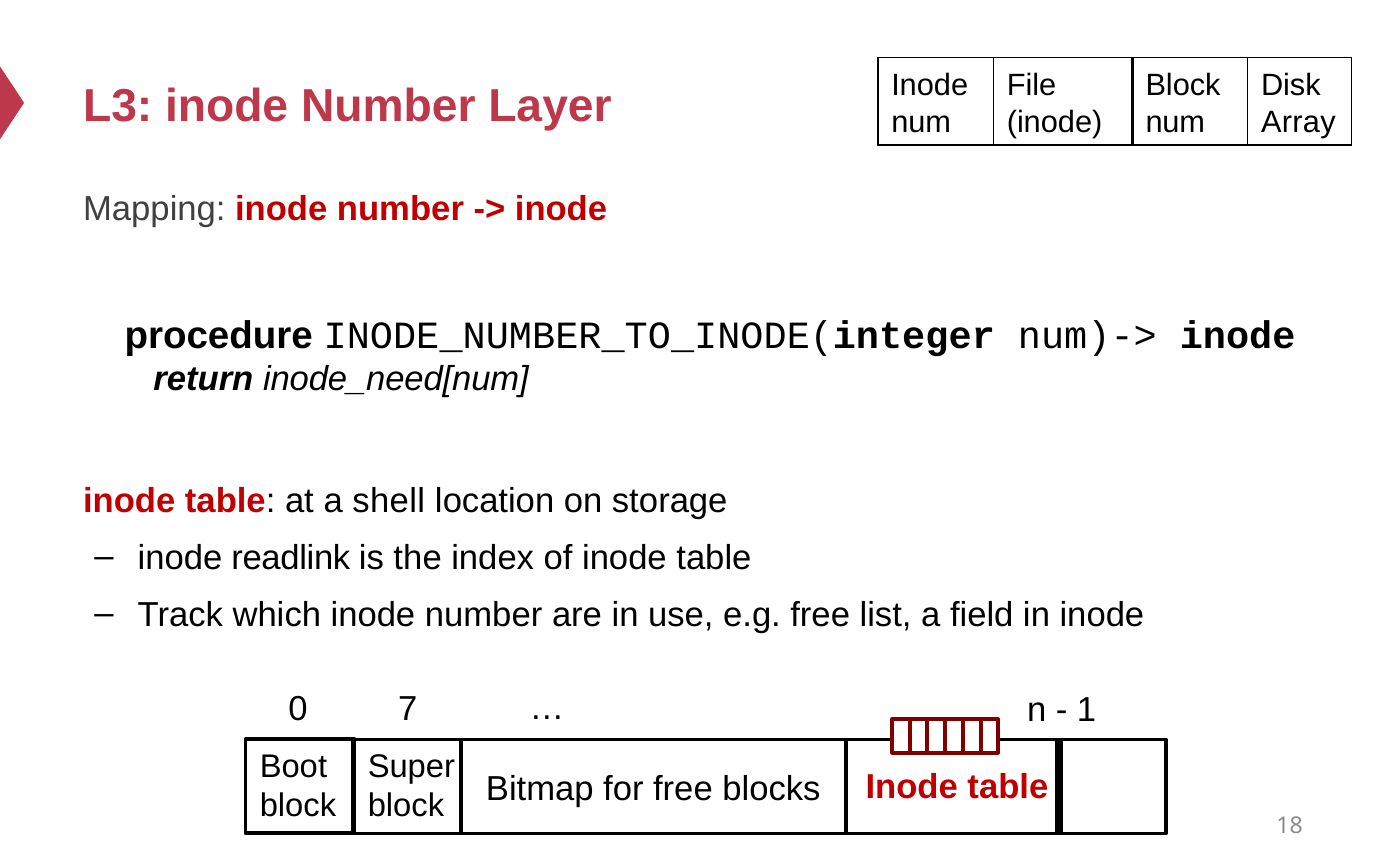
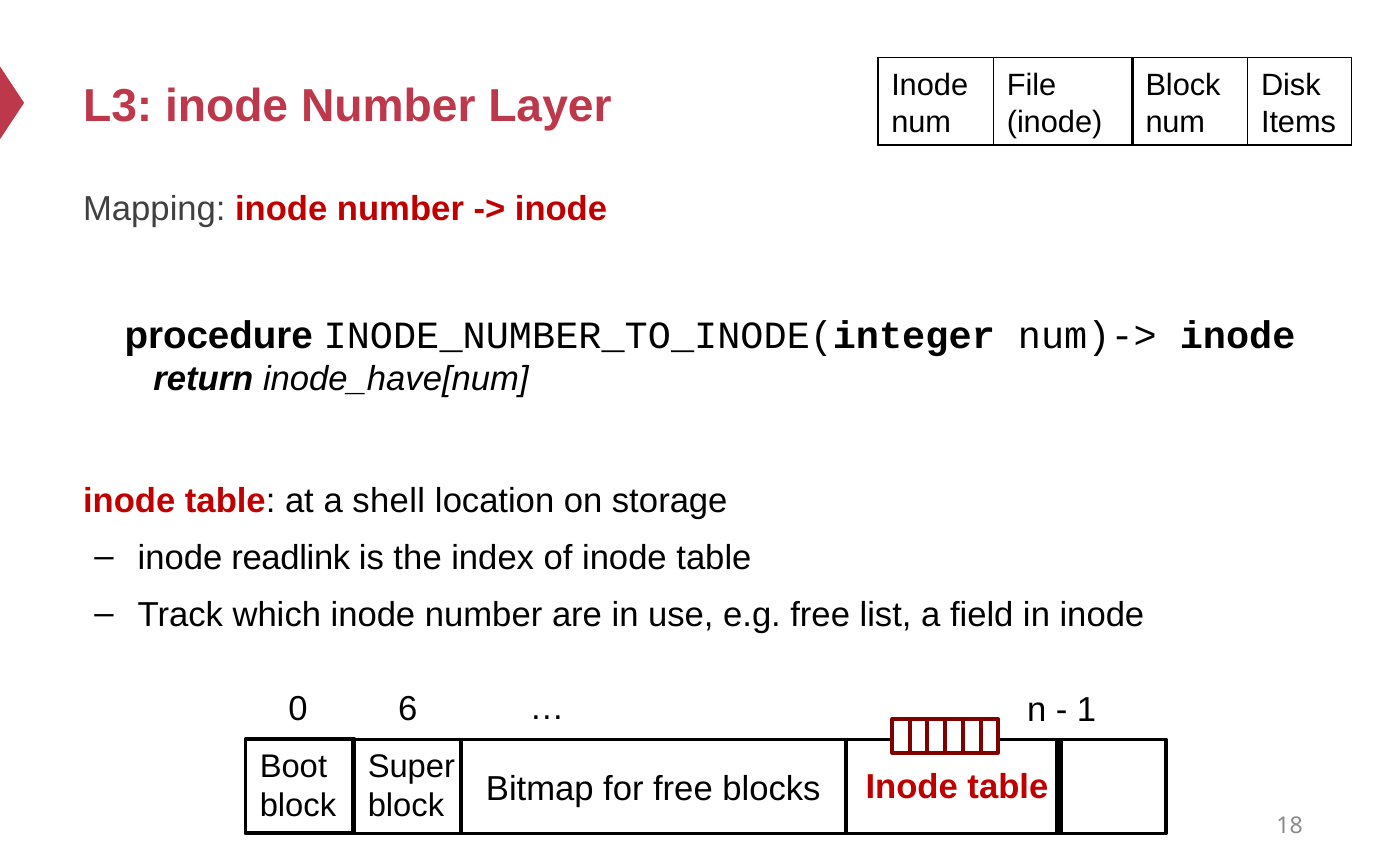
Array: Array -> Items
inode_need[num: inode_need[num -> inode_have[num
7: 7 -> 6
